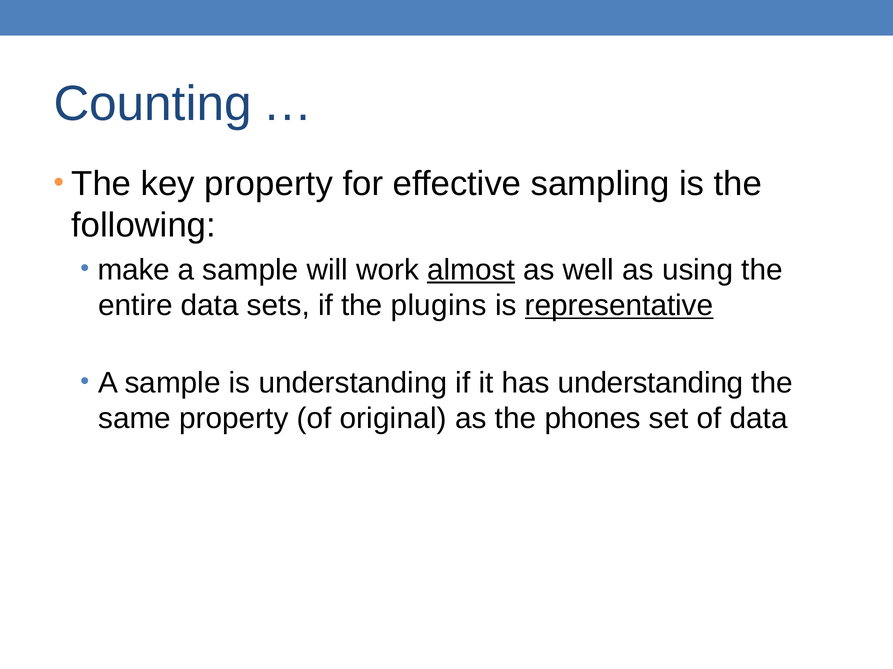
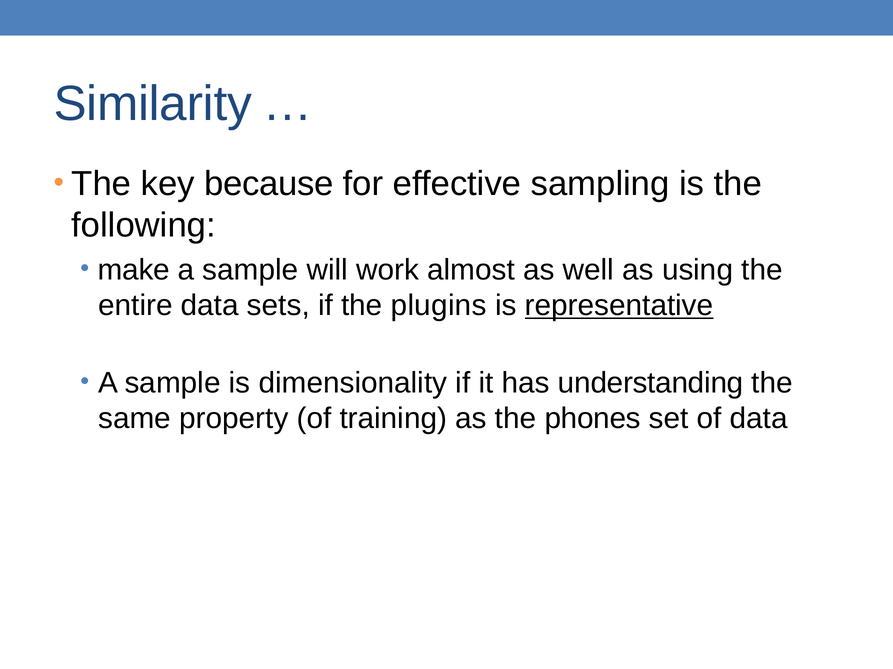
Counting: Counting -> Similarity
key property: property -> because
almost underline: present -> none
is understanding: understanding -> dimensionality
original: original -> training
